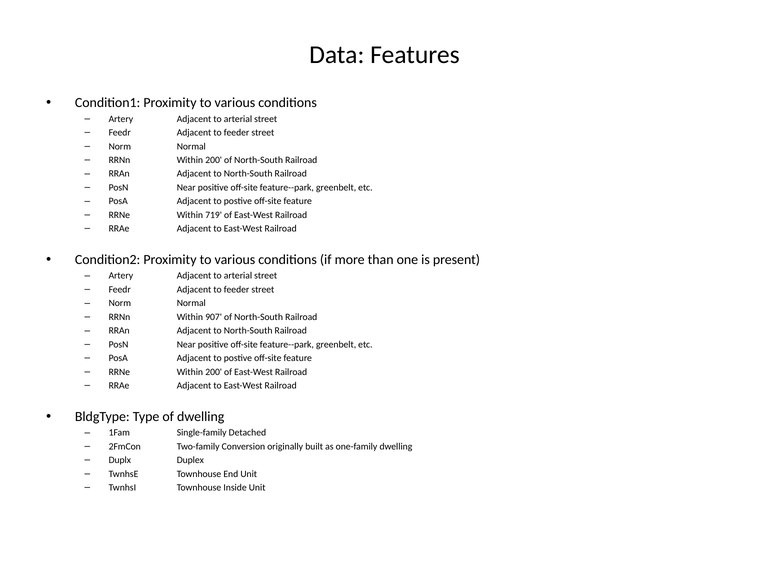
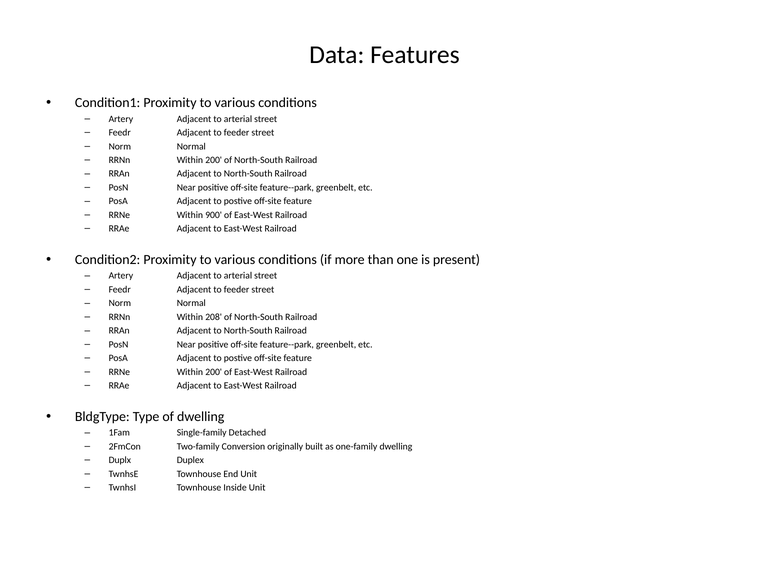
719: 719 -> 900
907: 907 -> 208
